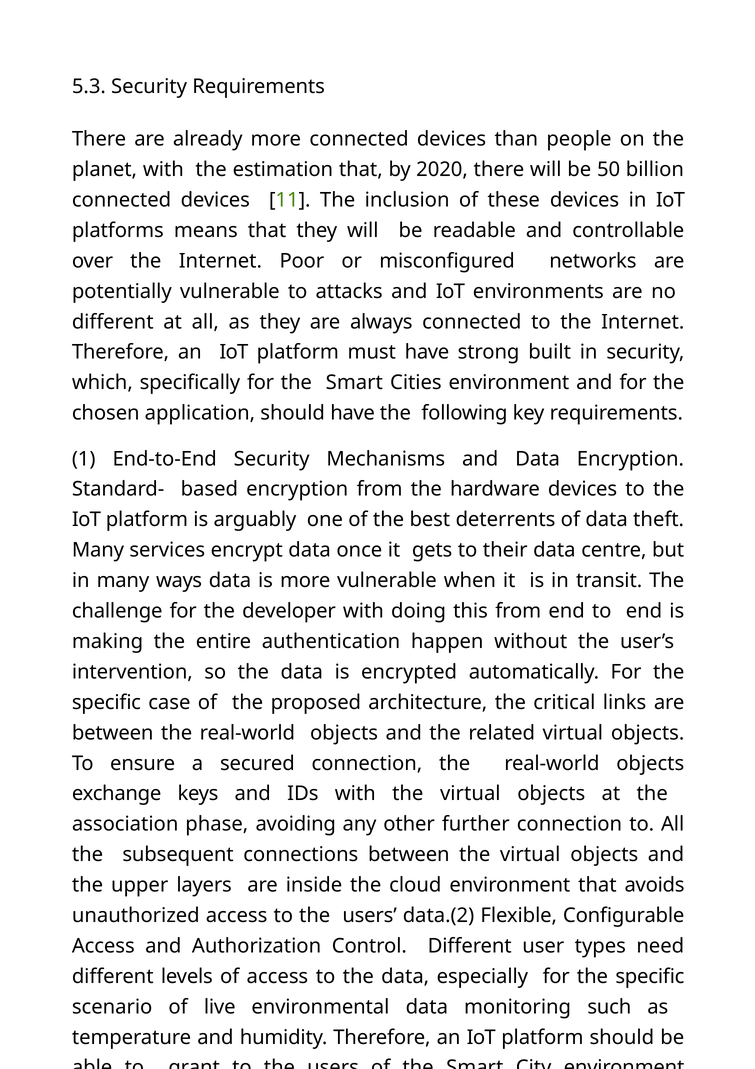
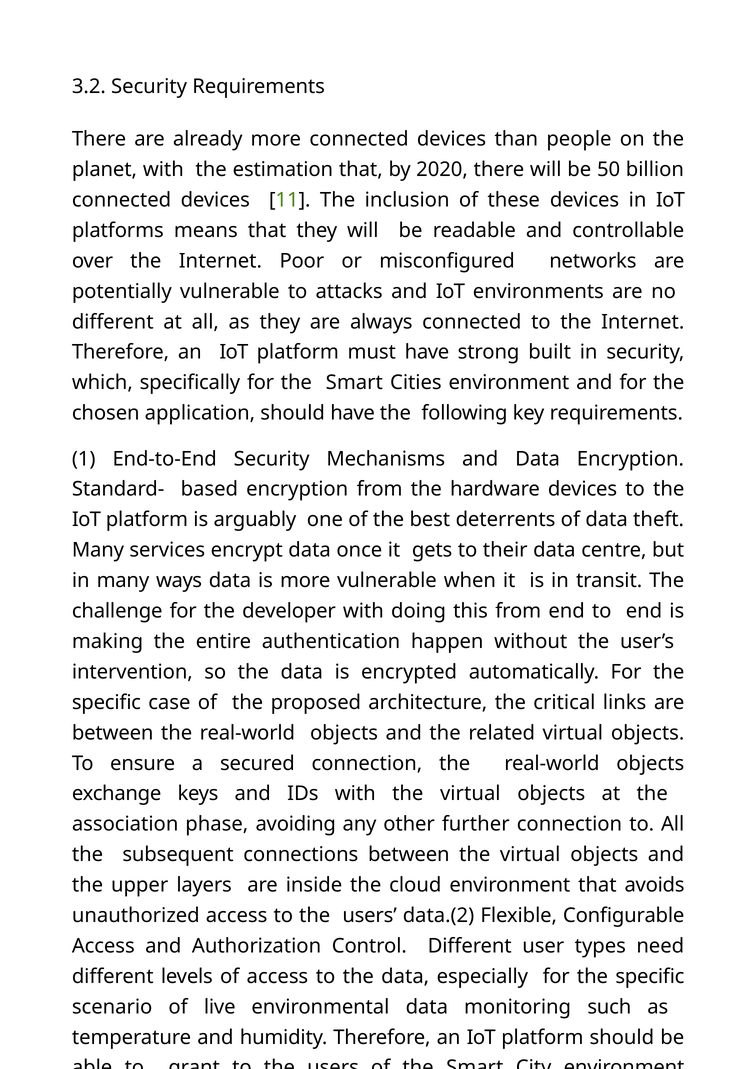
5.3: 5.3 -> 3.2
